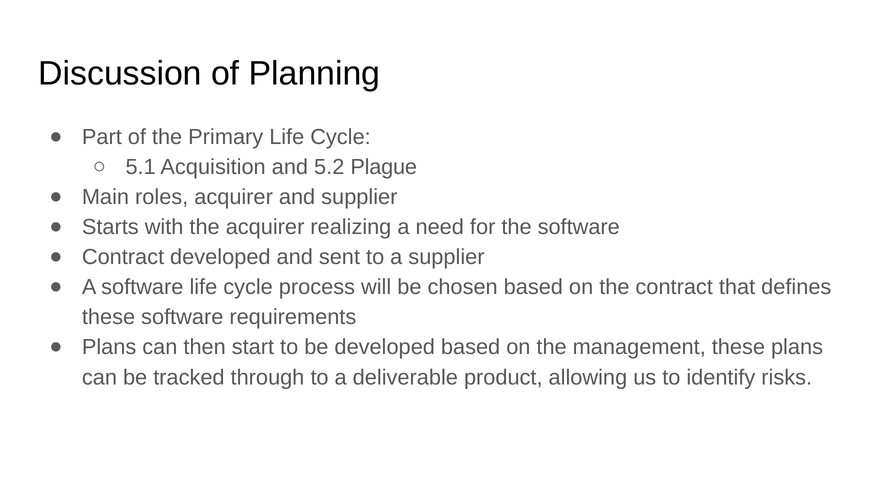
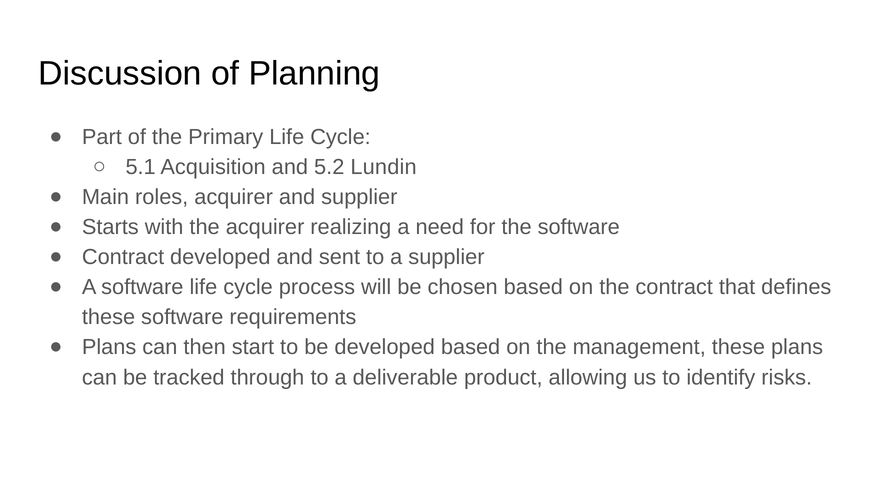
Plague: Plague -> Lundin
